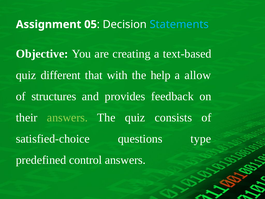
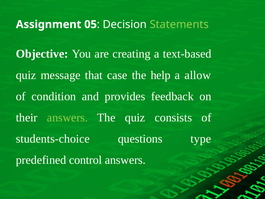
Statements colour: light blue -> light green
different: different -> message
with: with -> case
structures: structures -> condition
satisfied-choice: satisfied-choice -> students-choice
